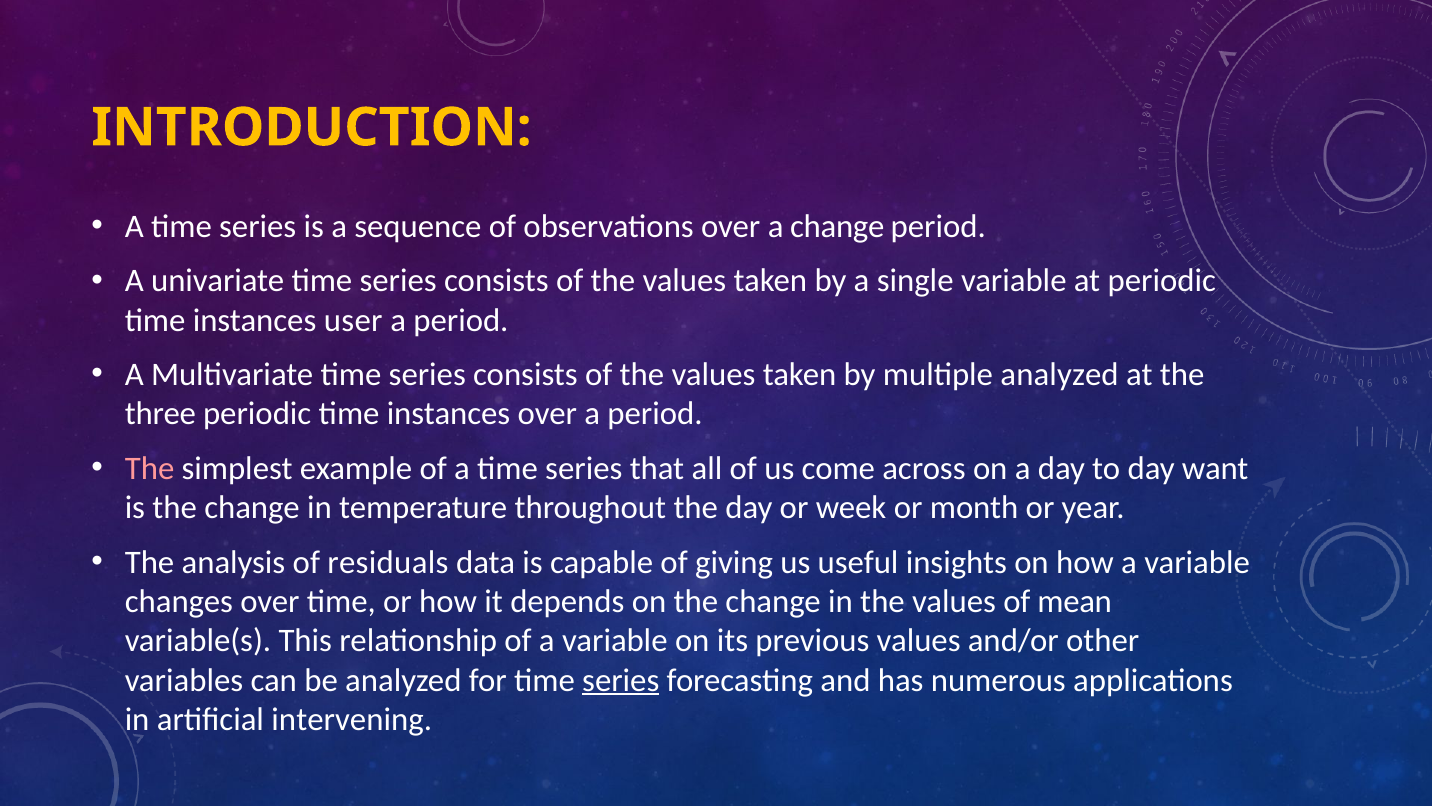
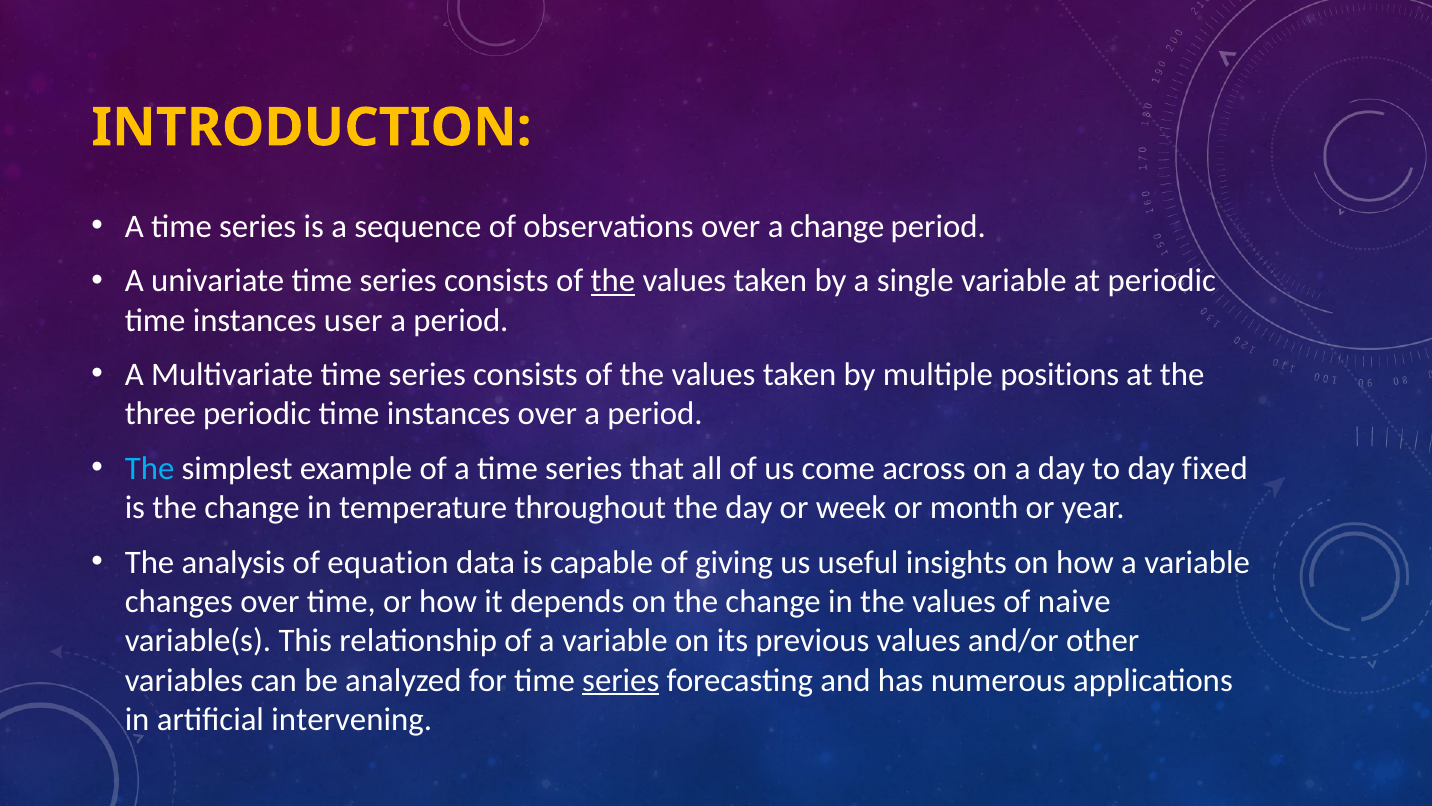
the at (613, 281) underline: none -> present
multiple analyzed: analyzed -> positions
The at (150, 468) colour: pink -> light blue
want: want -> fixed
residuals: residuals -> equation
mean: mean -> naive
